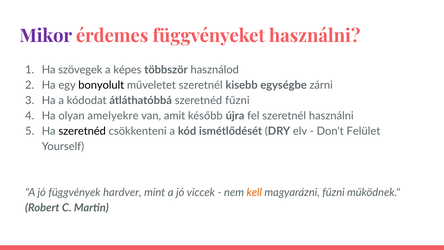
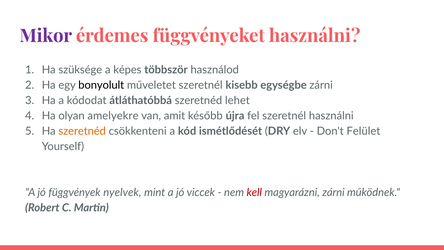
szövegek: szövegek -> szüksége
szeretnéd fűzni: fűzni -> lehet
szeretnéd at (82, 131) colour: black -> orange
hardver: hardver -> nyelvek
kell colour: orange -> red
magyarázni fűzni: fűzni -> zárni
